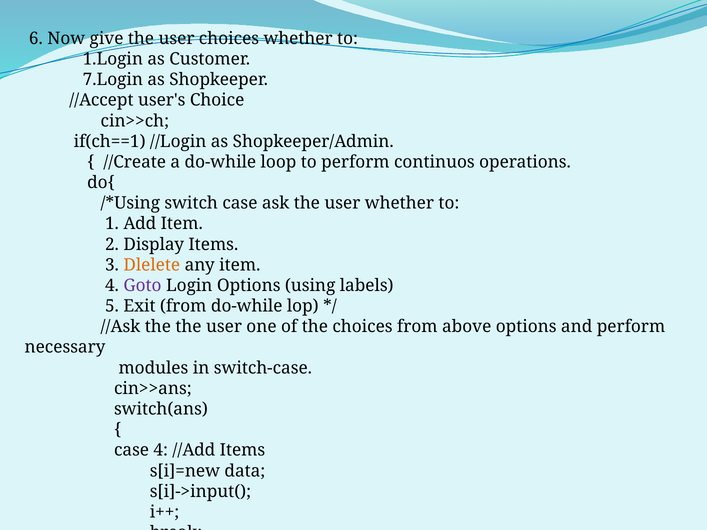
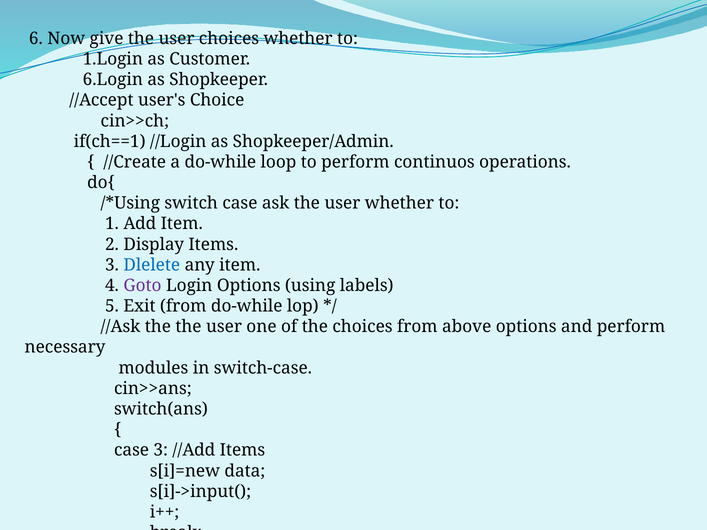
7.Login: 7.Login -> 6.Login
Dlelete colour: orange -> blue
case 4: 4 -> 3
